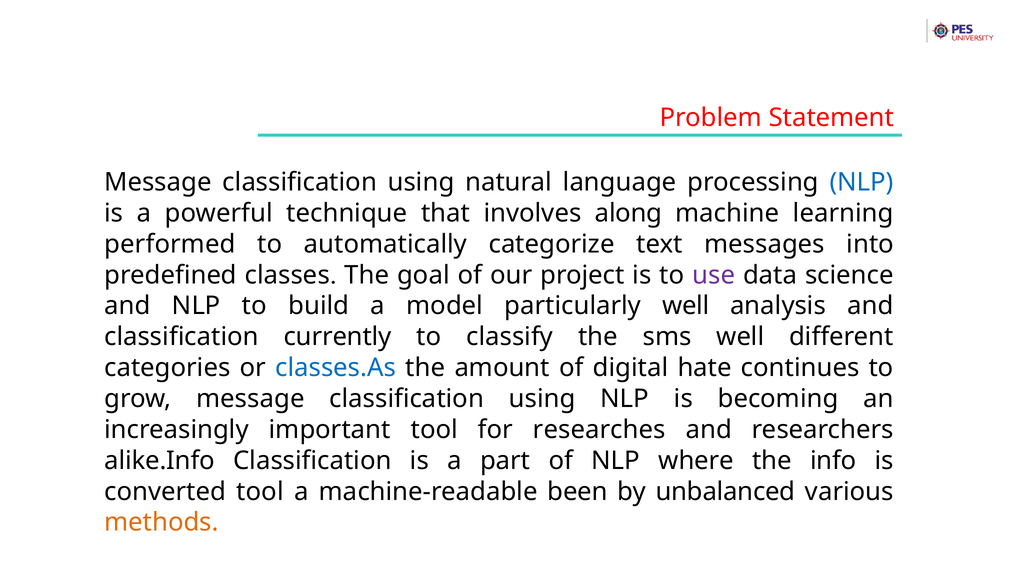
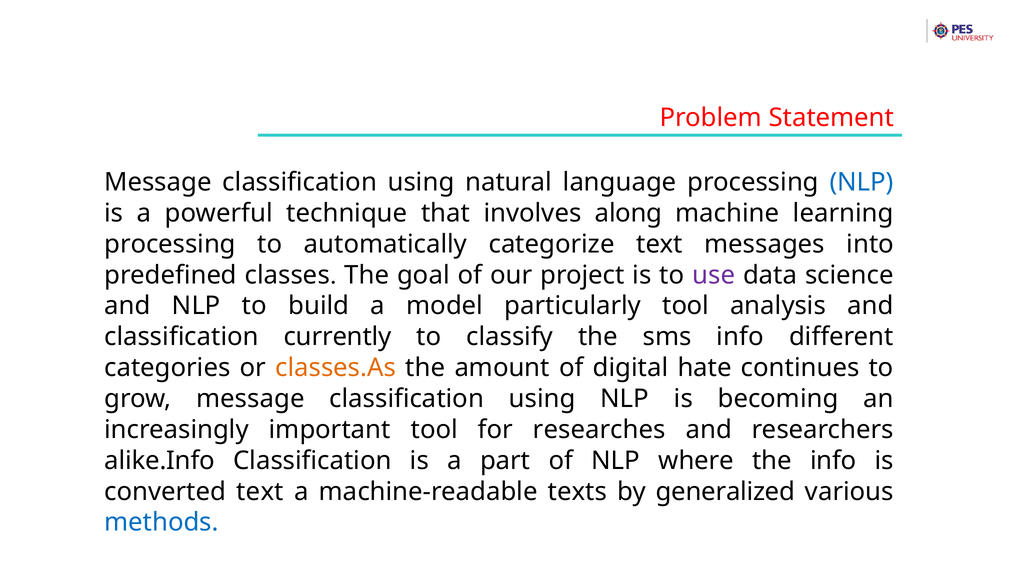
performed at (170, 244): performed -> processing
particularly well: well -> tool
sms well: well -> info
classes.As colour: blue -> orange
converted tool: tool -> text
been: been -> texts
unbalanced: unbalanced -> generalized
methods colour: orange -> blue
